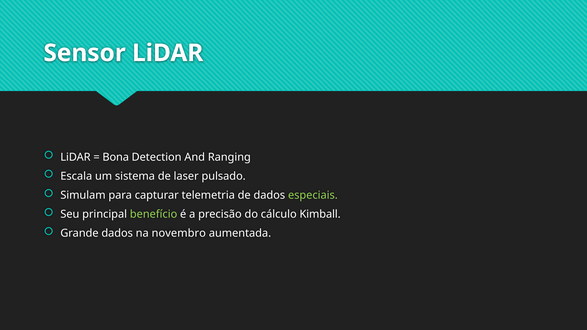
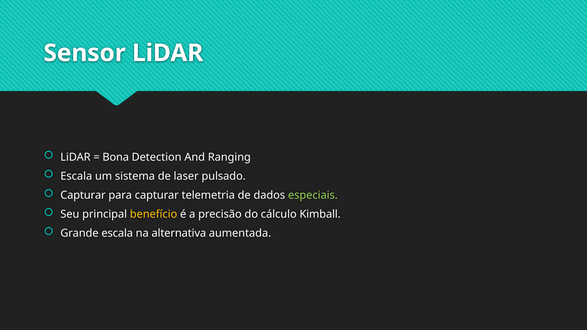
Simulam at (83, 195): Simulam -> Capturar
benefício colour: light green -> yellow
Grande dados: dados -> escala
novembro: novembro -> alternativa
